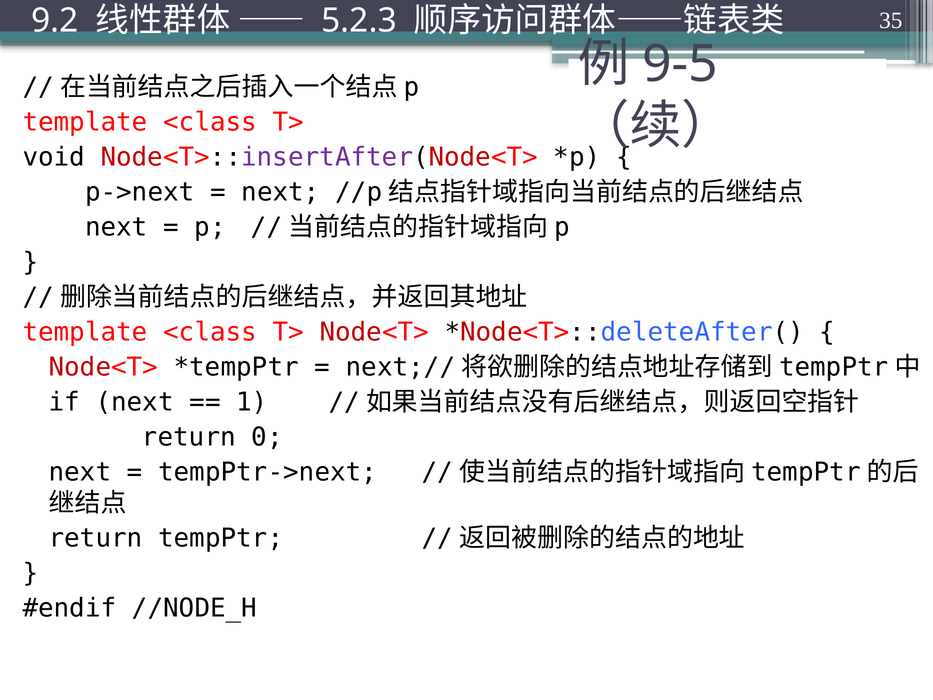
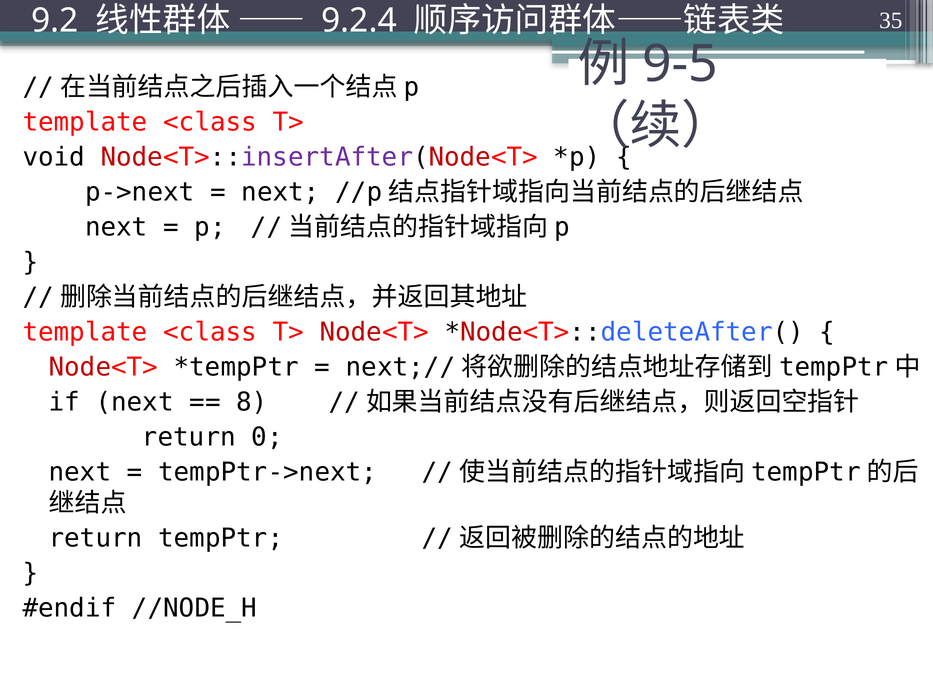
5.2.3: 5.2.3 -> 9.2.4
1: 1 -> 8
